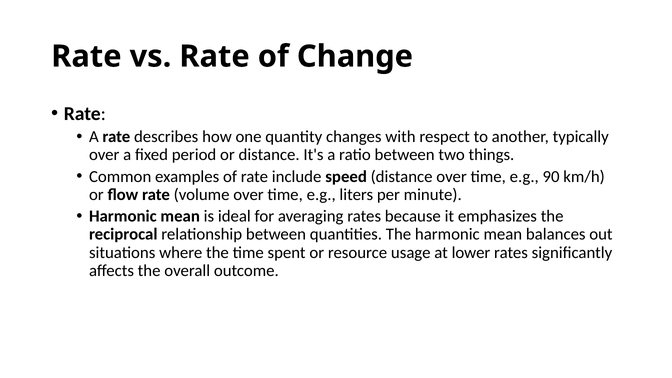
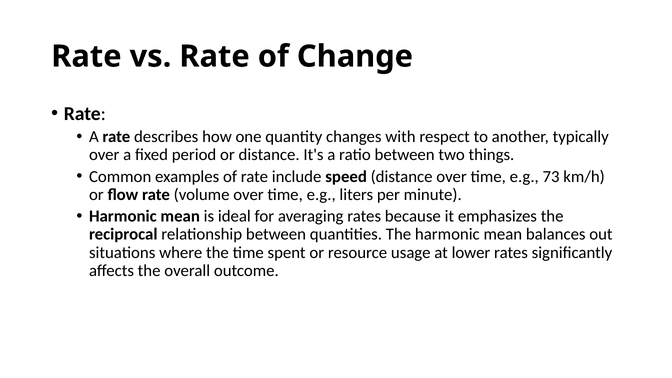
90: 90 -> 73
